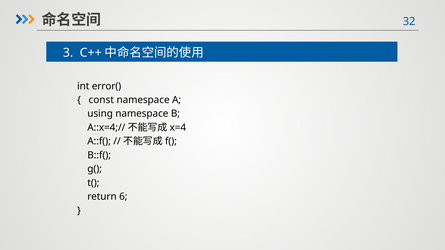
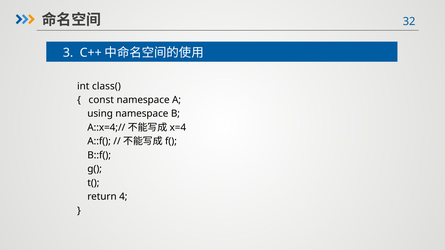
error(: error( -> class(
6: 6 -> 4
